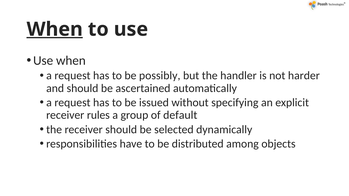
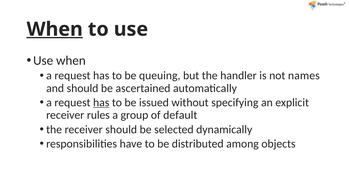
possibly: possibly -> queuing
harder: harder -> names
has at (101, 103) underline: none -> present
